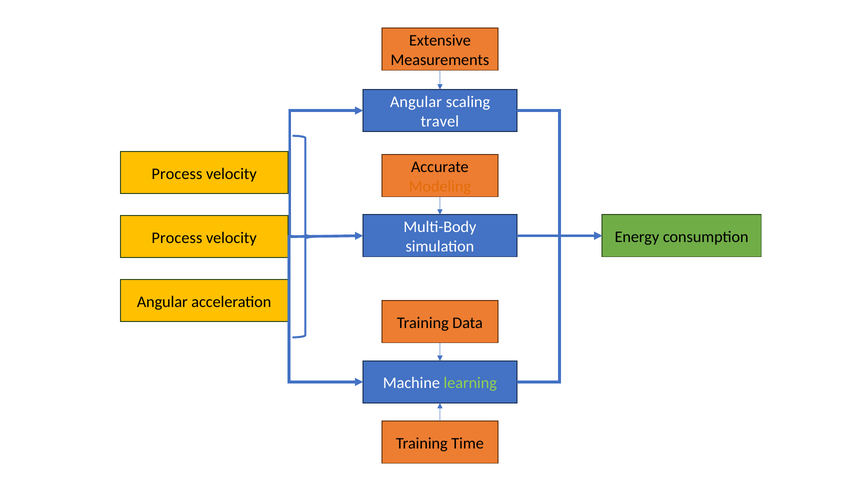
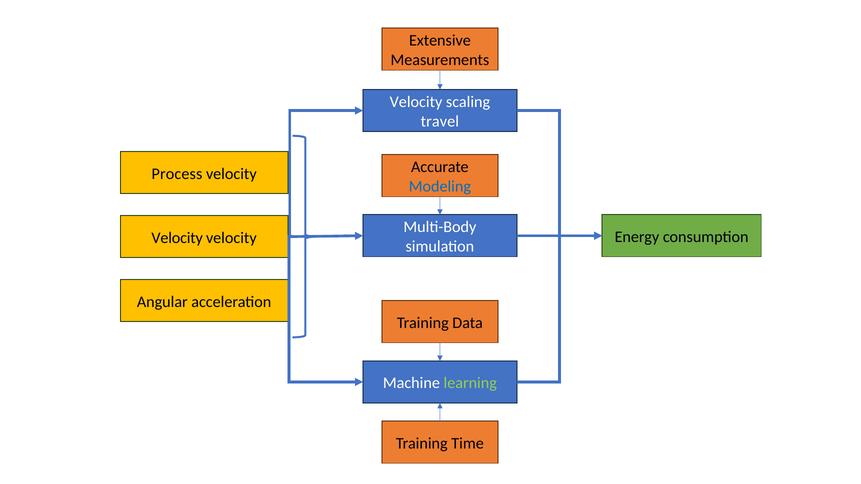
Angular at (416, 102): Angular -> Velocity
Modeling colour: orange -> blue
Process at (177, 238): Process -> Velocity
